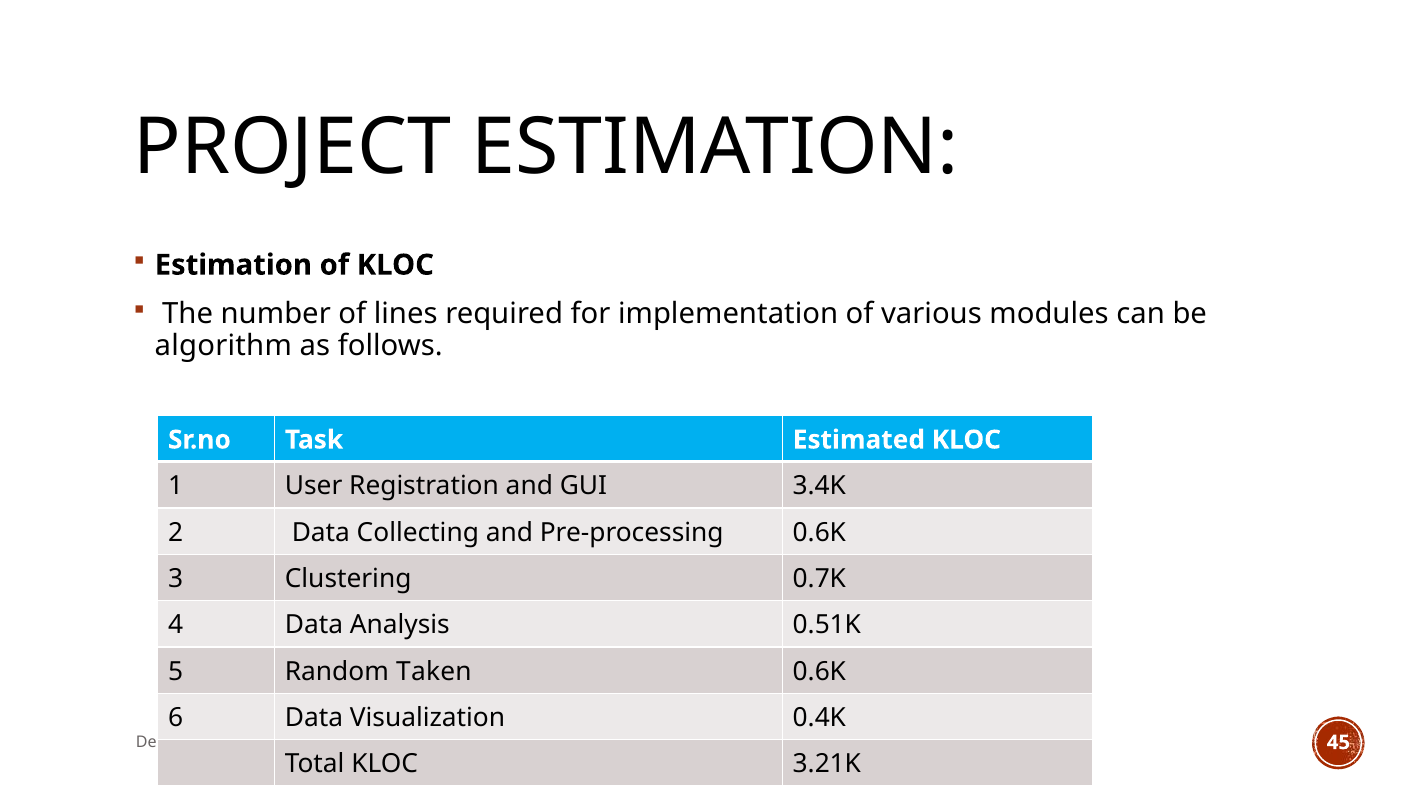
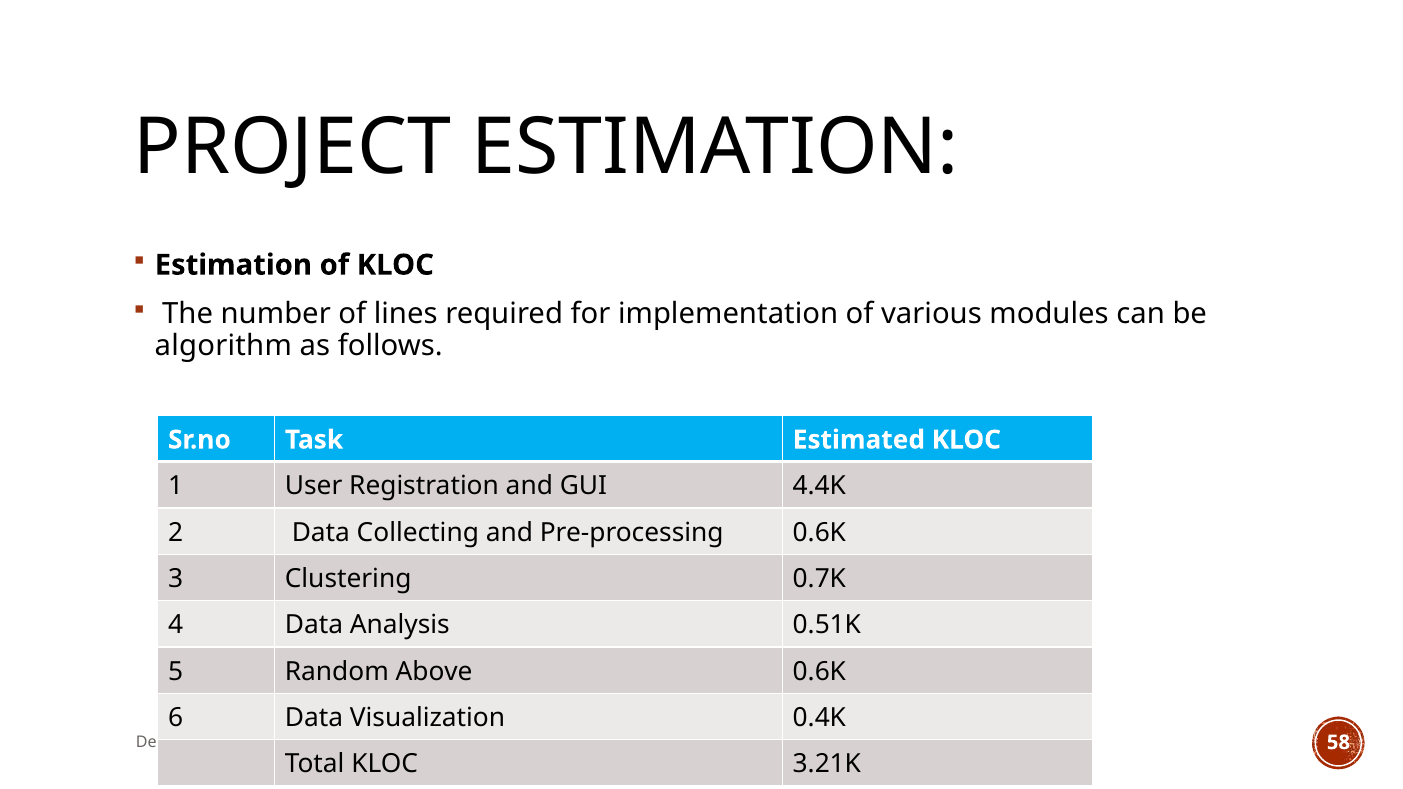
3.4K: 3.4K -> 4.4K
Taken: Taken -> Above
45: 45 -> 58
